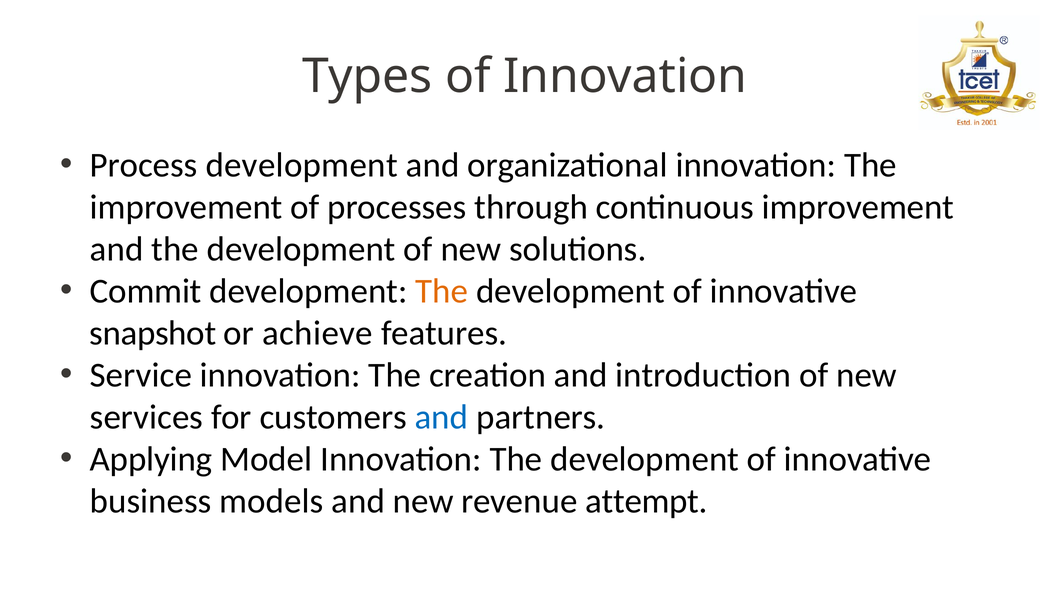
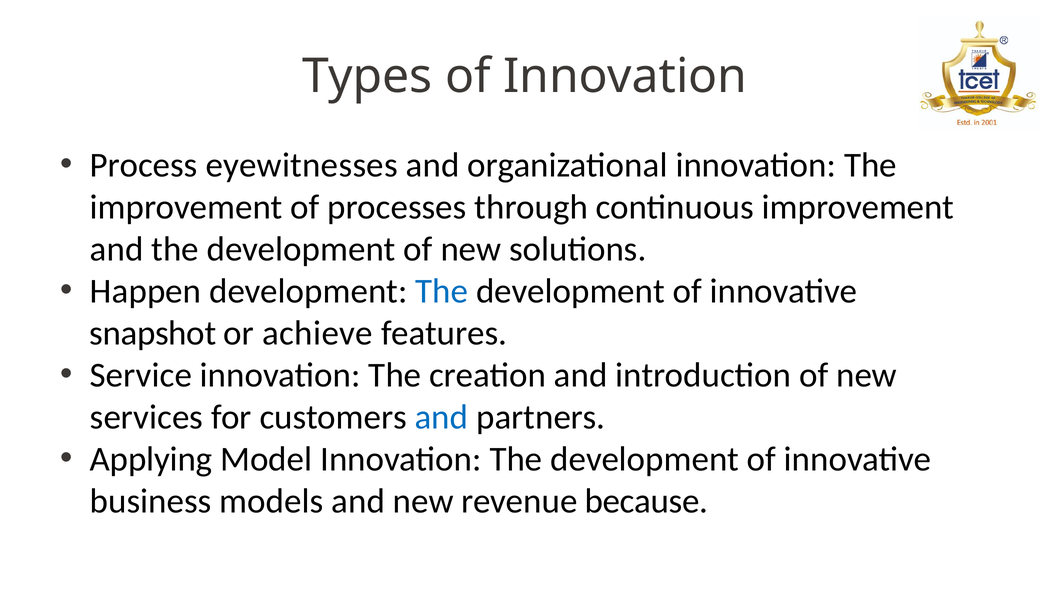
Process development: development -> eyewitnesses
Commit: Commit -> Happen
The at (442, 291) colour: orange -> blue
attempt: attempt -> because
